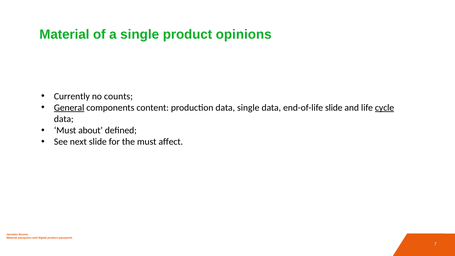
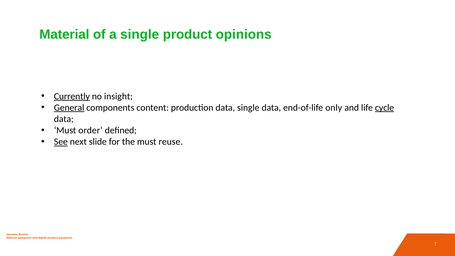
Currently underline: none -> present
counts: counts -> insight
end-of-life slide: slide -> only
about: about -> order
See underline: none -> present
affect: affect -> reuse
